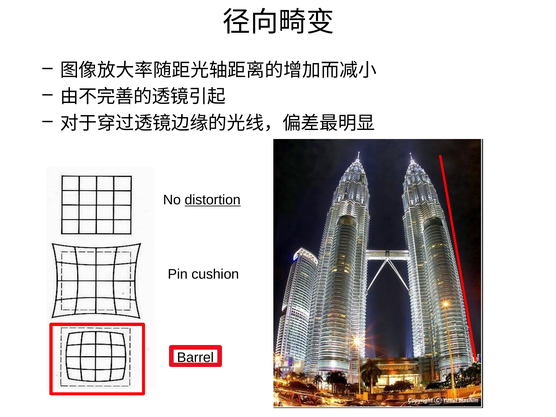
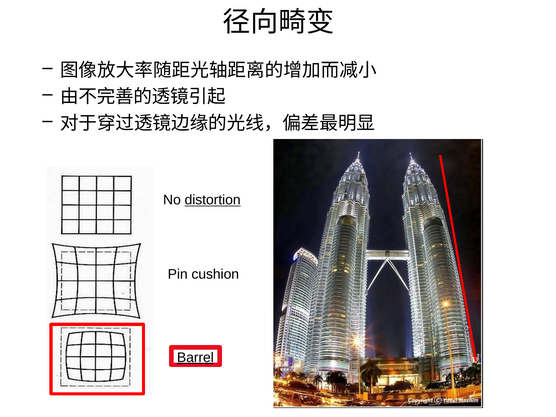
Barrel underline: none -> present
